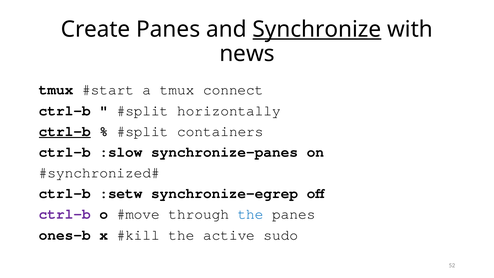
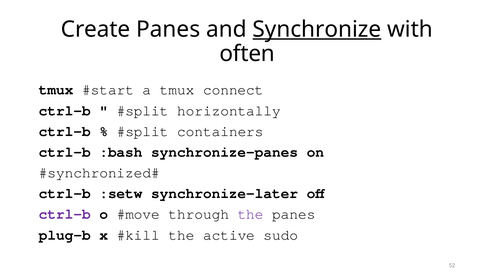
news: news -> often
ctrl-b at (65, 131) underline: present -> none
:slow: :slow -> :bash
synchronize-egrep: synchronize-egrep -> synchronize-later
the at (251, 214) colour: blue -> purple
ones-b: ones-b -> plug-b
